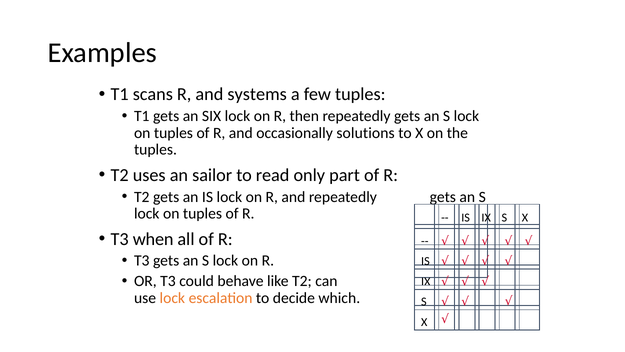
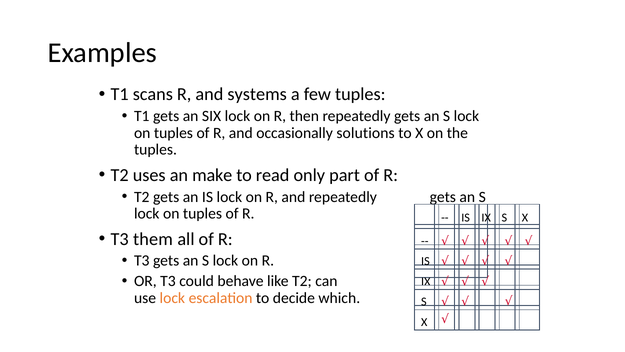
sailor: sailor -> make
when: when -> them
